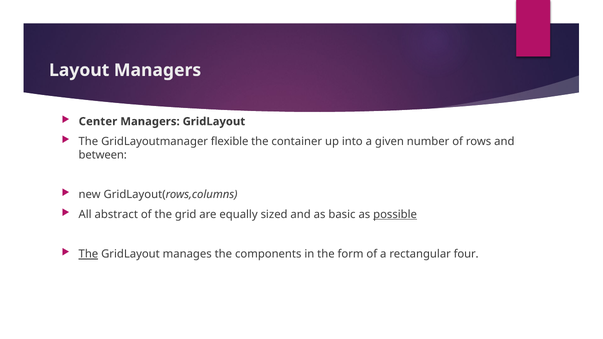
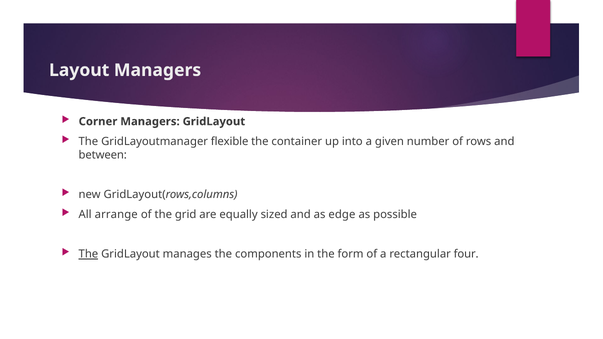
Center: Center -> Corner
abstract: abstract -> arrange
basic: basic -> edge
possible underline: present -> none
